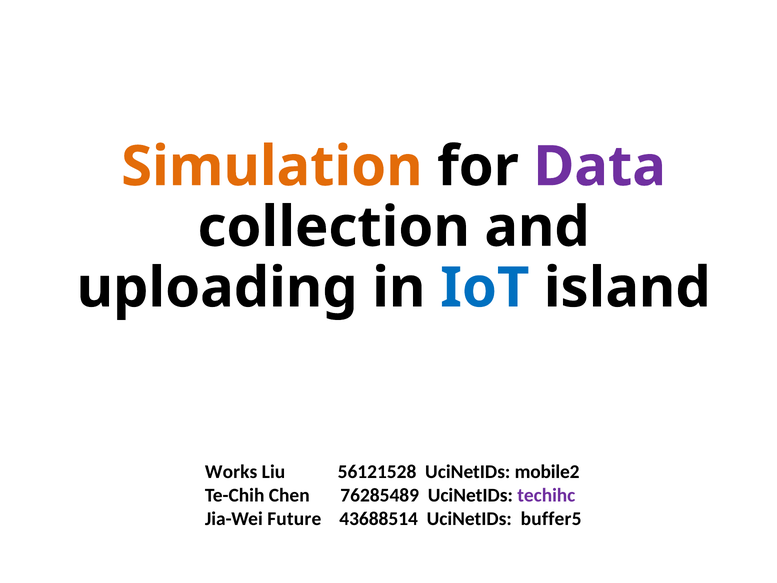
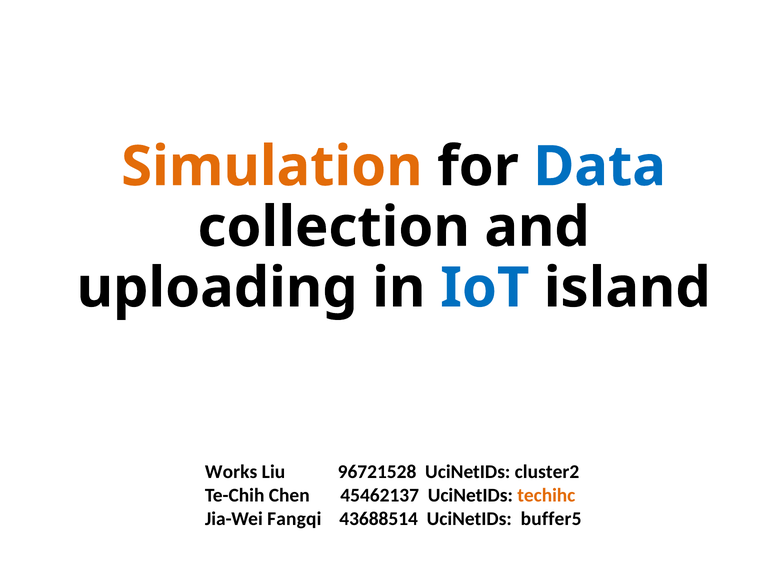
Data colour: purple -> blue
56121528: 56121528 -> 96721528
mobile2: mobile2 -> cluster2
76285489: 76285489 -> 45462137
techihc colour: purple -> orange
Future: Future -> Fangqi
